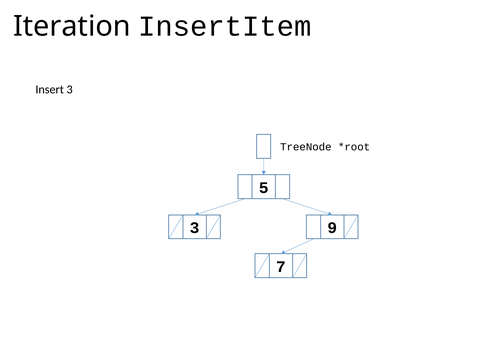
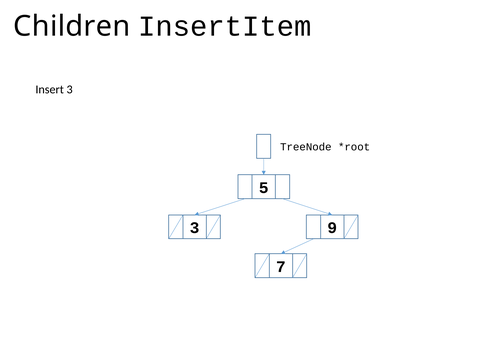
Iteration: Iteration -> Children
